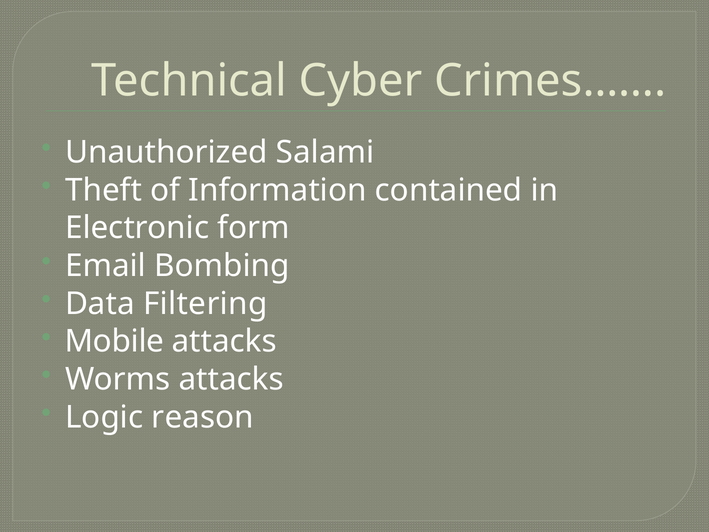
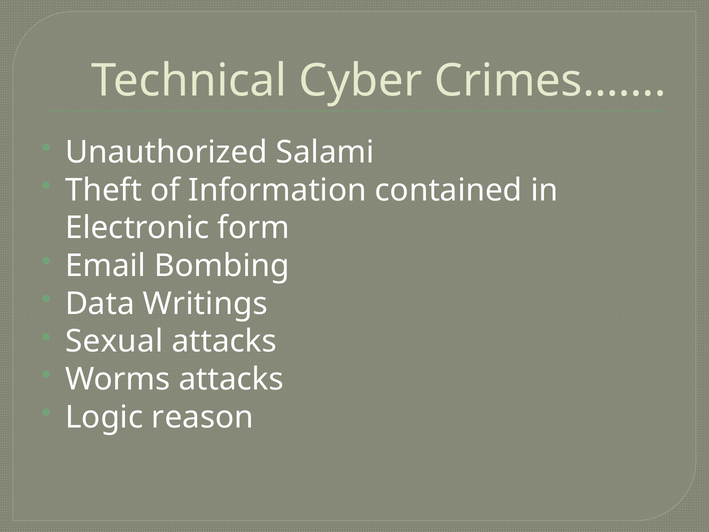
Filtering: Filtering -> Writings
Mobile: Mobile -> Sexual
